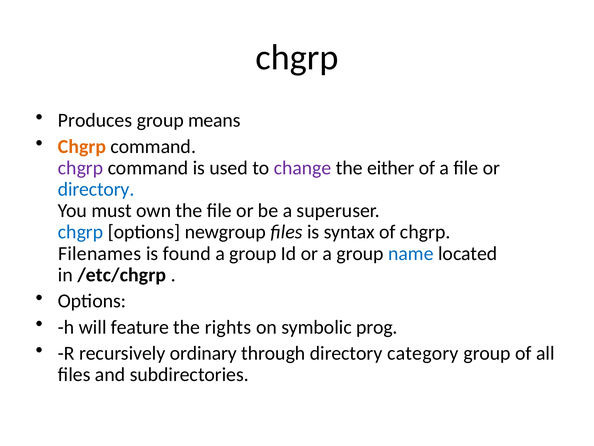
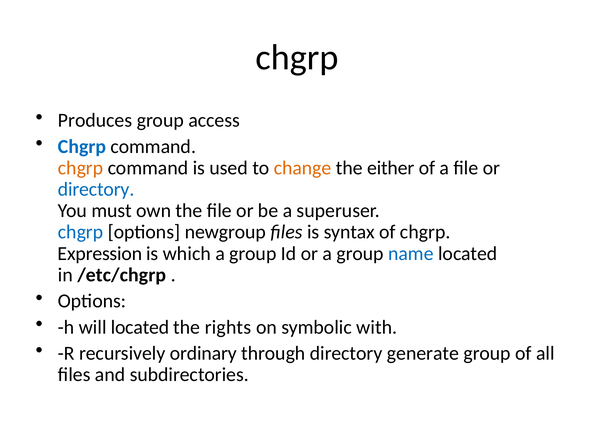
means: means -> access
Chgrp at (82, 146) colour: orange -> blue
chgrp at (81, 168) colour: purple -> orange
change colour: purple -> orange
Filenames: Filenames -> Expression
found: found -> which
will feature: feature -> located
prog: prog -> with
category: category -> generate
